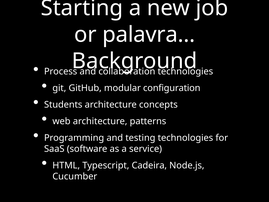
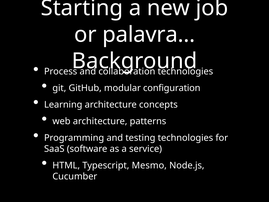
Students: Students -> Learning
Cadeira: Cadeira -> Mesmo
